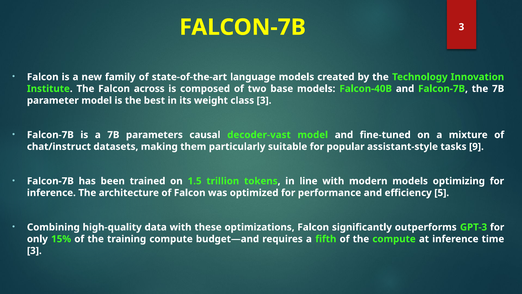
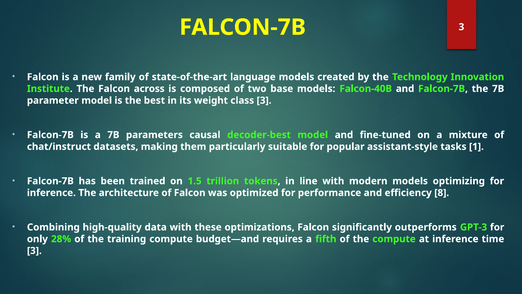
decoder-vast: decoder-vast -> decoder-best
9: 9 -> 1
5: 5 -> 8
15%: 15% -> 28%
